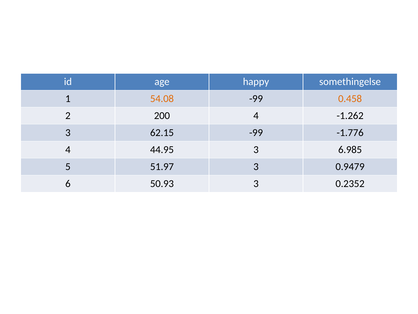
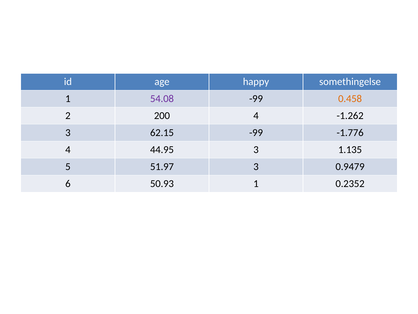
54.08 colour: orange -> purple
6.985: 6.985 -> 1.135
50.93 3: 3 -> 1
